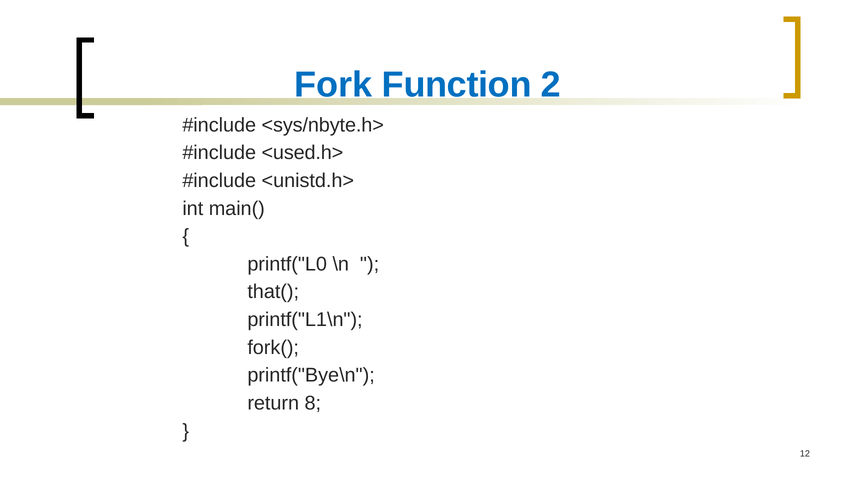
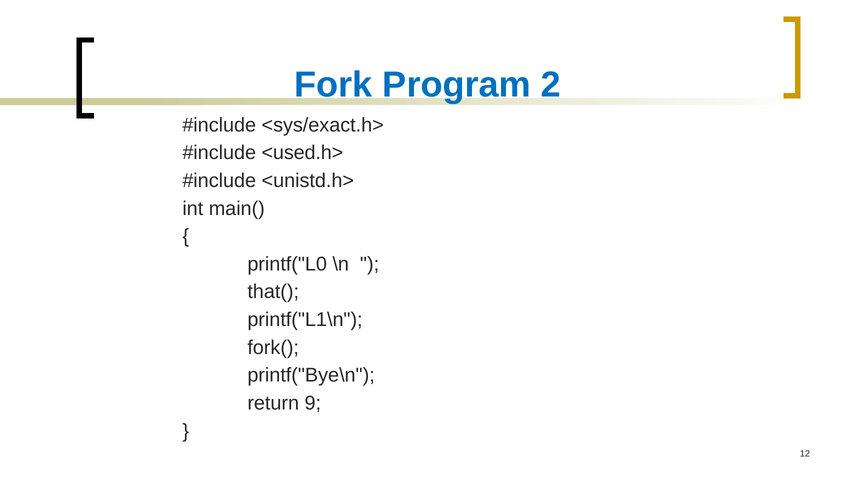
Function: Function -> Program
<sys/nbyte.h>: <sys/nbyte.h> -> <sys/exact.h>
8: 8 -> 9
